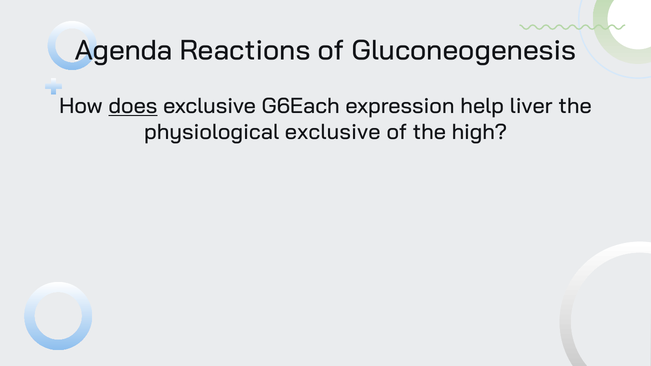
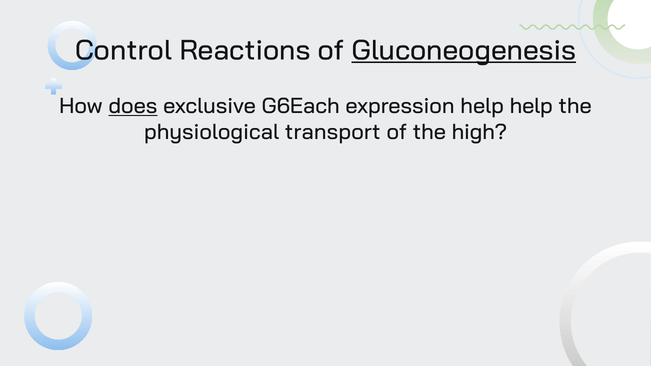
Agenda: Agenda -> Control
Gluconeogenesis underline: none -> present
help liver: liver -> help
physiological exclusive: exclusive -> transport
